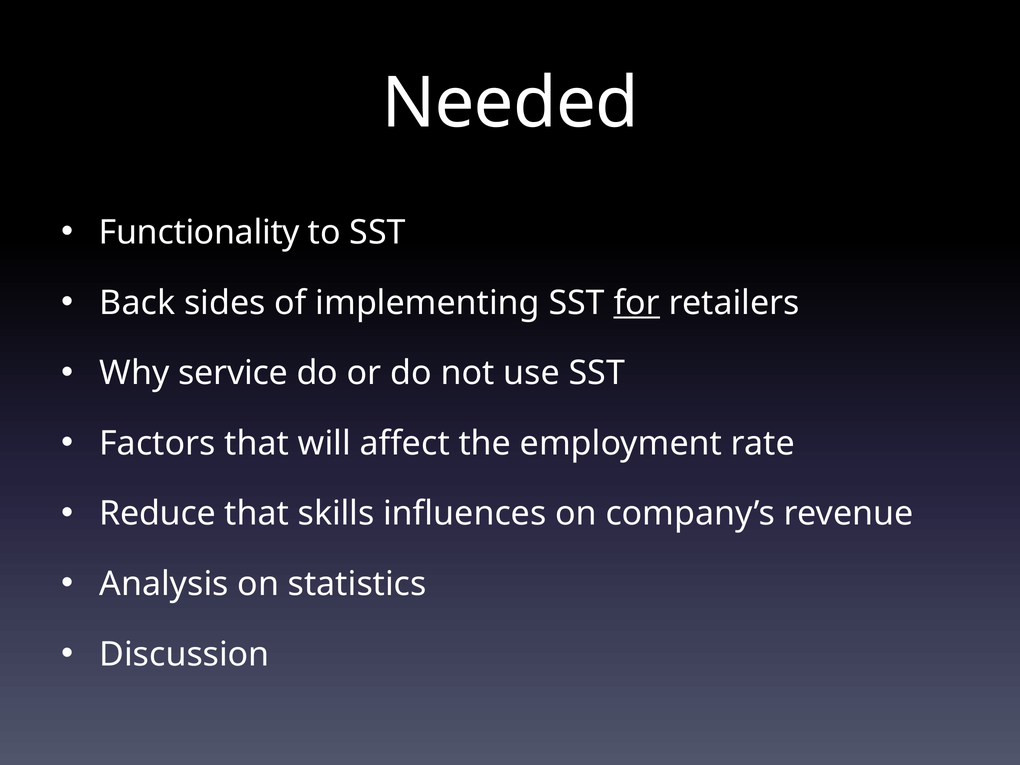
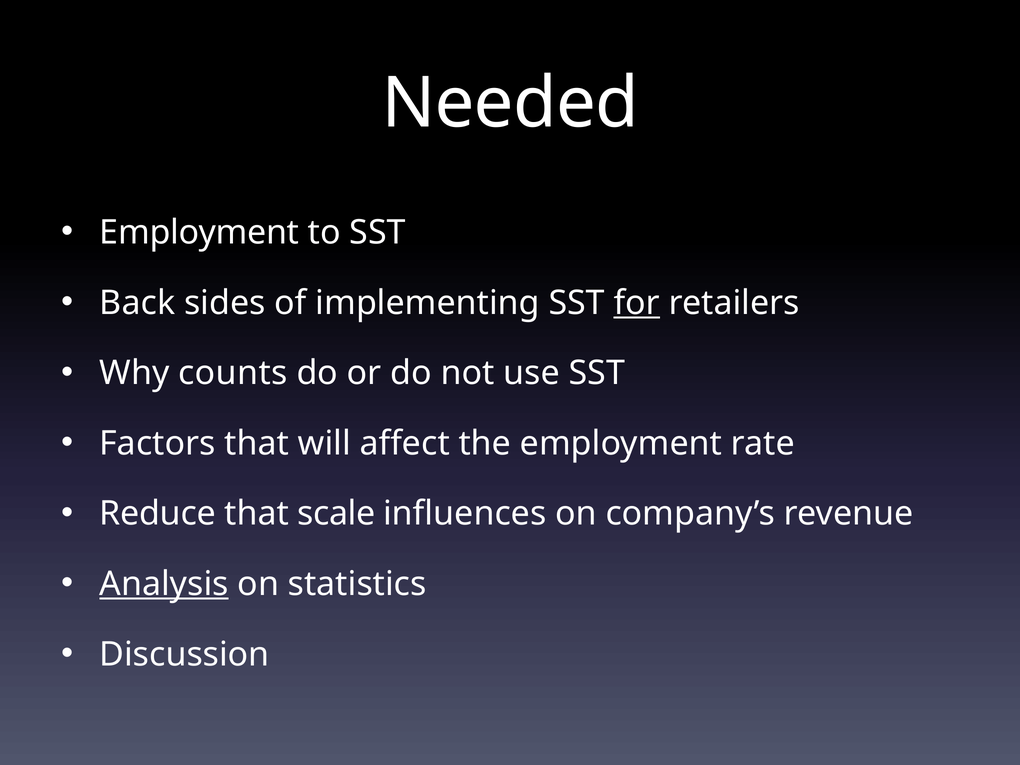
Functionality at (199, 233): Functionality -> Employment
service: service -> counts
skills: skills -> scale
Analysis underline: none -> present
